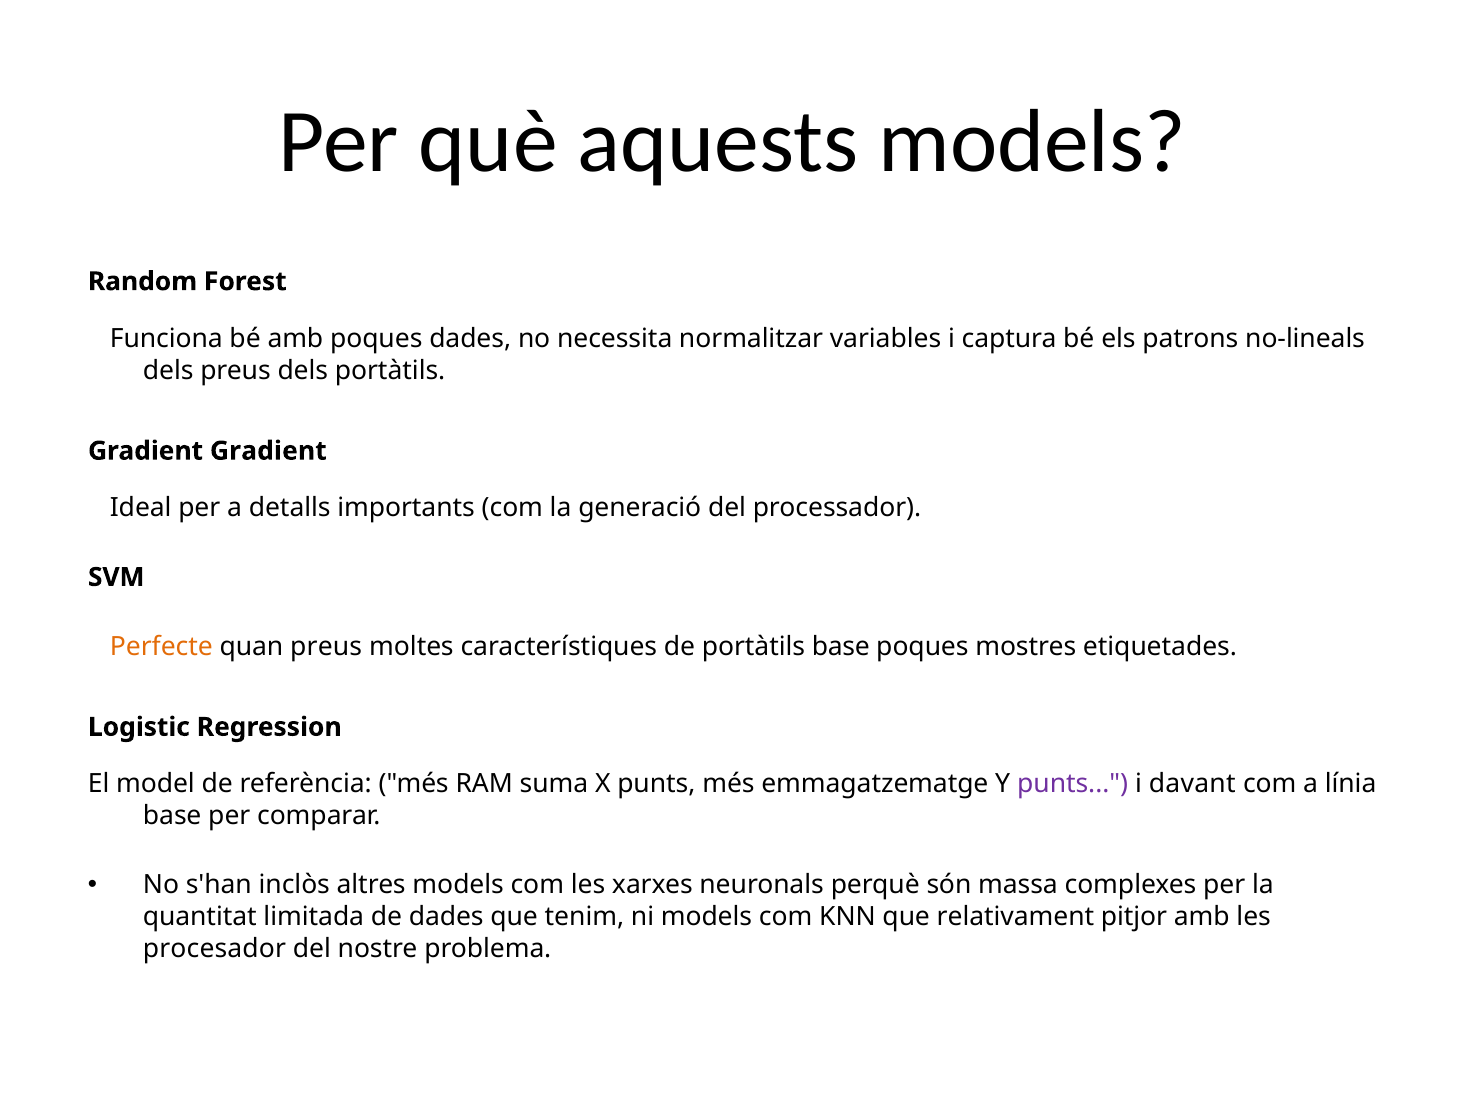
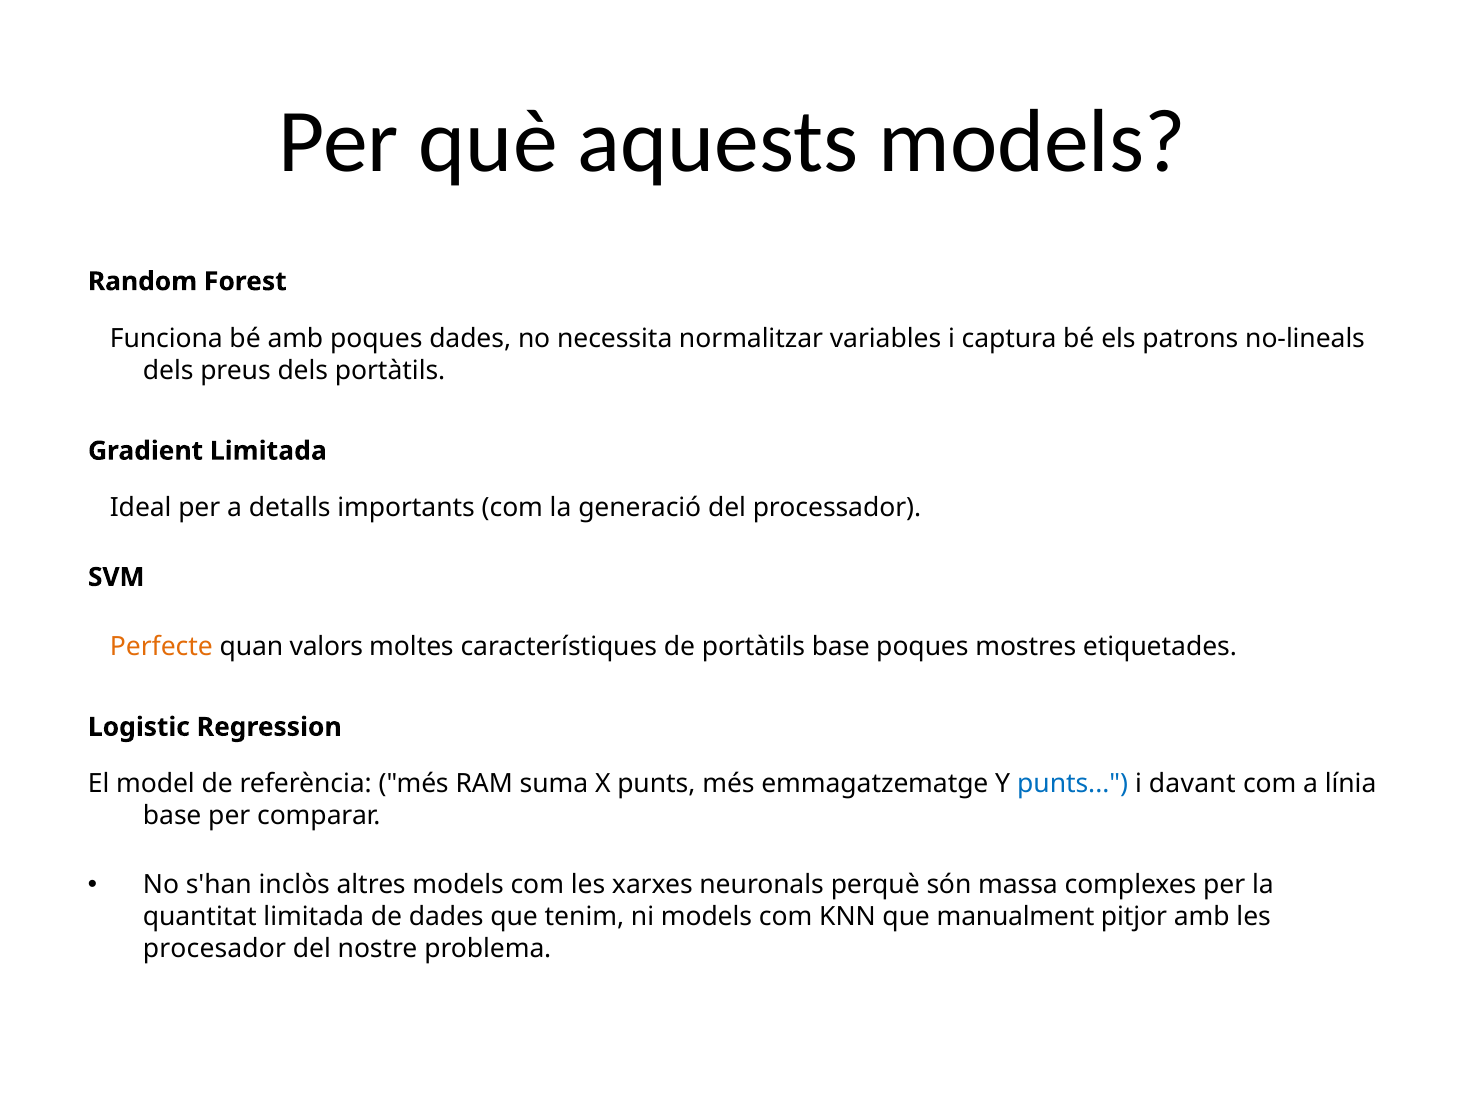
Gradient Gradient: Gradient -> Limitada
quan preus: preus -> valors
punts at (1073, 784) colour: purple -> blue
relativament: relativament -> manualment
